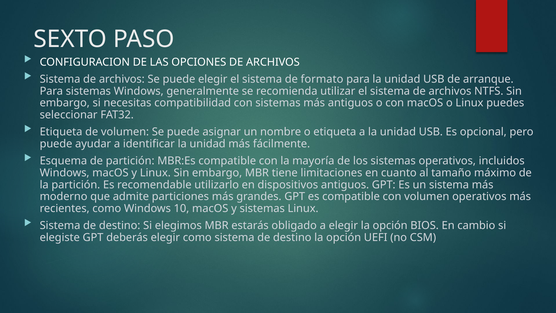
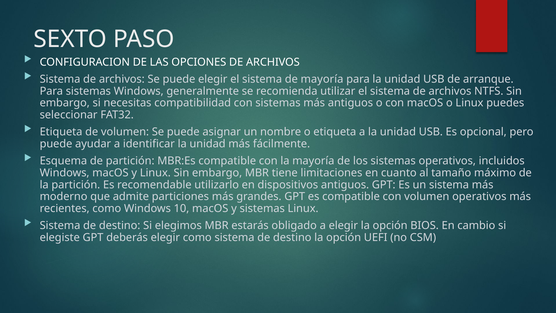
de formato: formato -> mayoría
